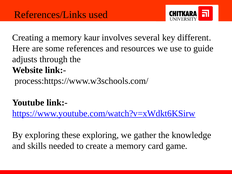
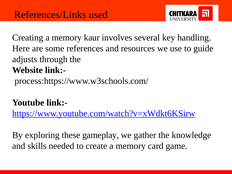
different: different -> handling
these exploring: exploring -> gameplay
